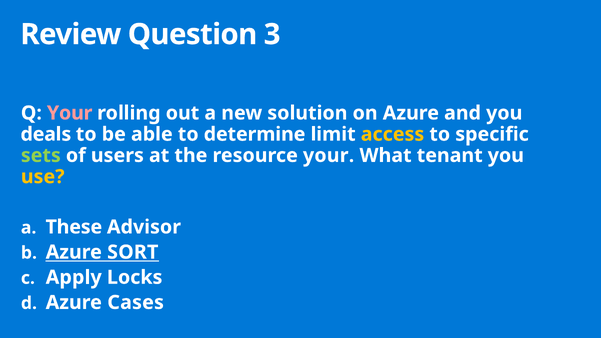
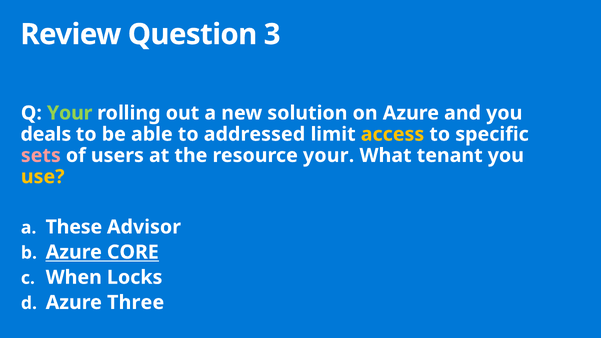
Your at (70, 113) colour: pink -> light green
determine: determine -> addressed
sets colour: light green -> pink
SORT: SORT -> CORE
Apply: Apply -> When
Cases: Cases -> Three
